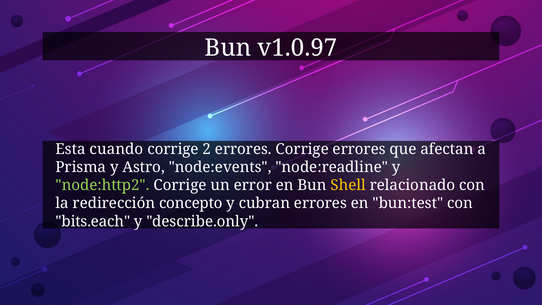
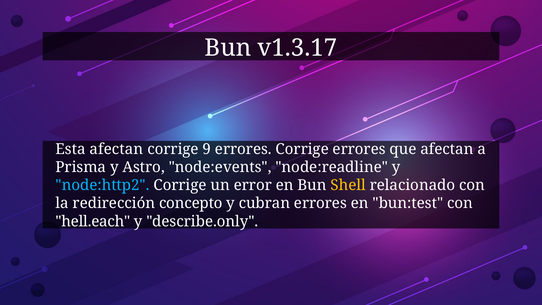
v1.0.97: v1.0.97 -> v1.3.17
Esta cuando: cuando -> afectan
2: 2 -> 9
node:http2 colour: light green -> light blue
bits.each: bits.each -> hell.each
